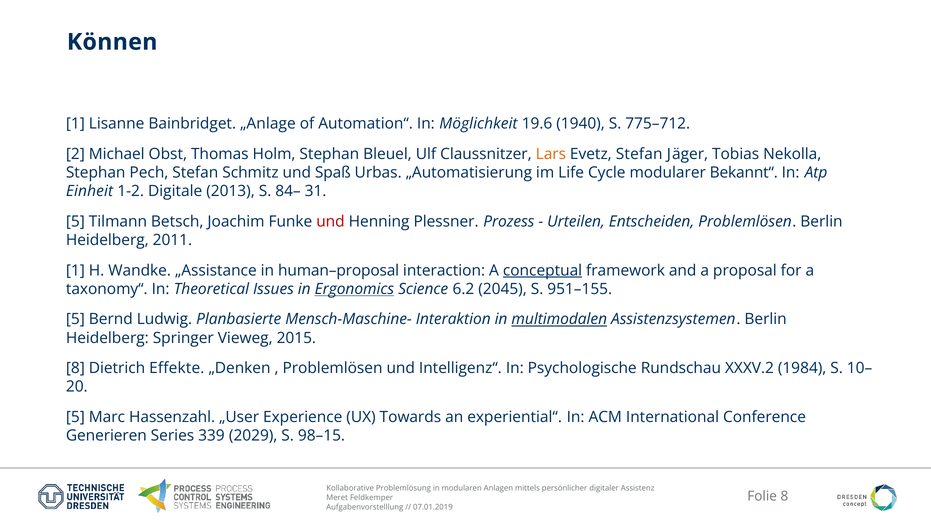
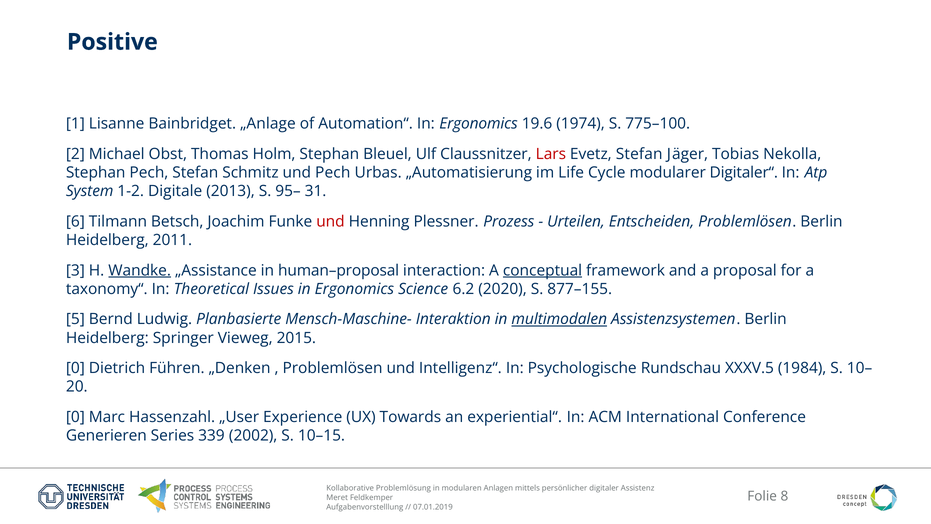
Können: Können -> Positive
Automation“ In Möglichkeit: Möglichkeit -> Ergonomics
1940: 1940 -> 1974
775–712: 775–712 -> 775–100
Lars colour: orange -> red
und Spaß: Spaß -> Pech
Bekannt“: Bekannt“ -> Digitaler“
Einheit: Einheit -> System
84–: 84– -> 95–
5 at (75, 221): 5 -> 6
1 at (75, 270): 1 -> 3
Wandke underline: none -> present
Ergonomics at (354, 289) underline: present -> none
2045: 2045 -> 2020
951–155: 951–155 -> 877–155
8 at (75, 368): 8 -> 0
Effekte: Effekte -> Führen
XXXV.2: XXXV.2 -> XXXV.5
5 at (75, 417): 5 -> 0
2029: 2029 -> 2002
98–15: 98–15 -> 10–15
